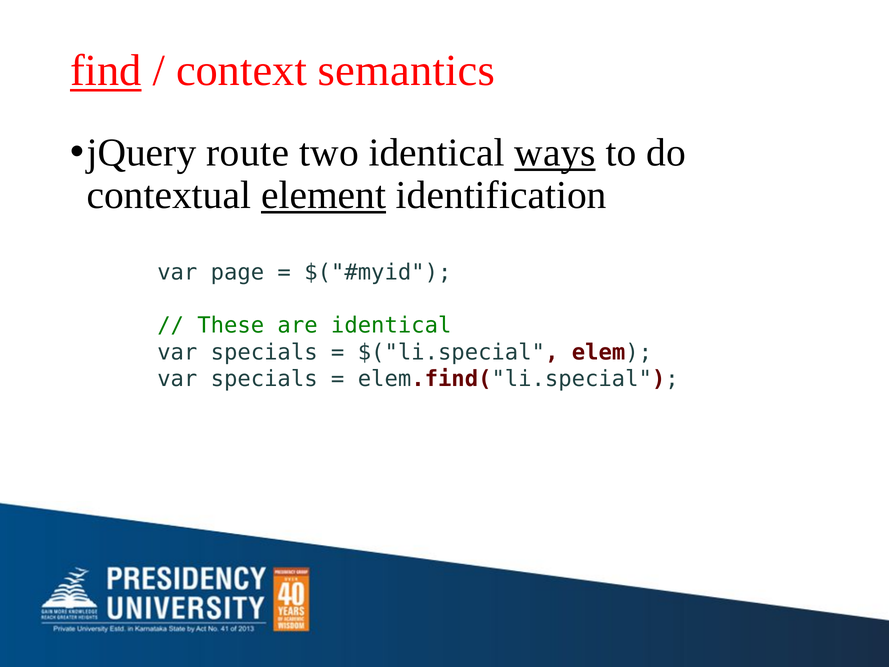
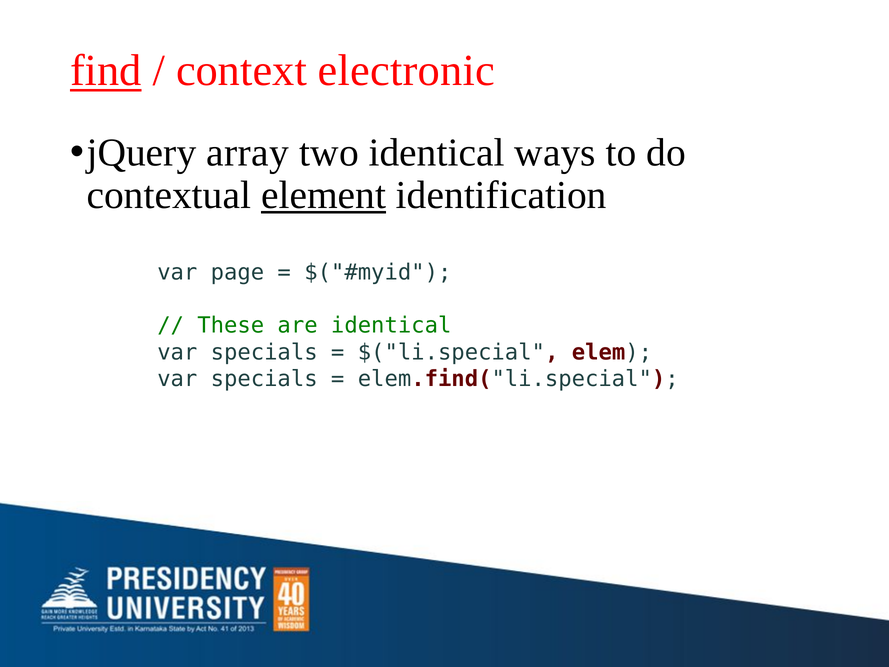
semantics: semantics -> electronic
route: route -> array
ways underline: present -> none
